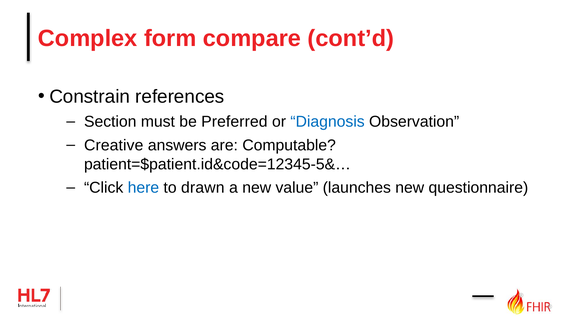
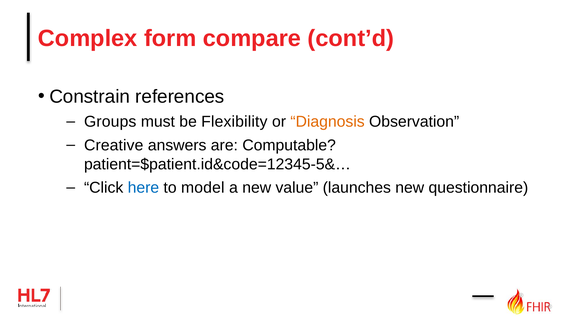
Section: Section -> Groups
Preferred: Preferred -> Flexibility
Diagnosis colour: blue -> orange
drawn: drawn -> model
